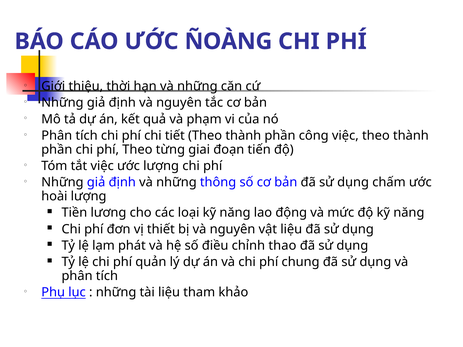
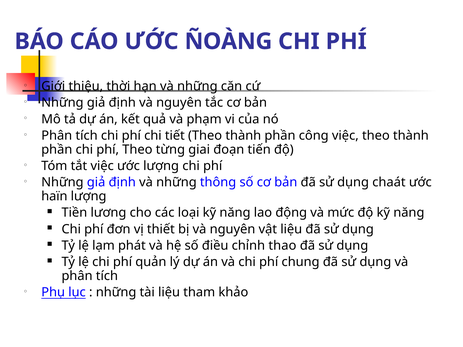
chấm: chấm -> chaát
hoài: hoài -> haïn
